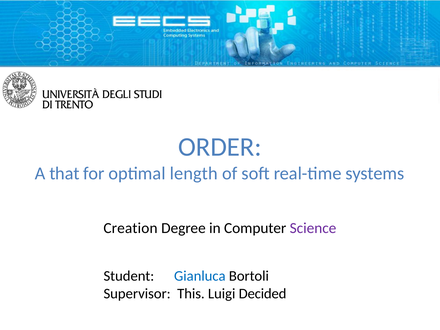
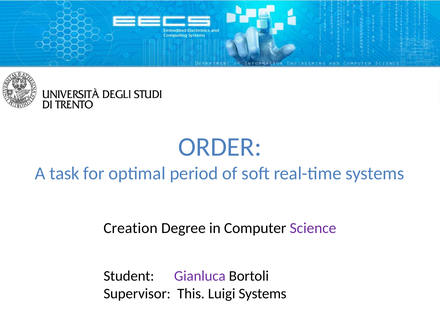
that: that -> task
length: length -> period
Gianluca colour: blue -> purple
Luigi Decided: Decided -> Systems
